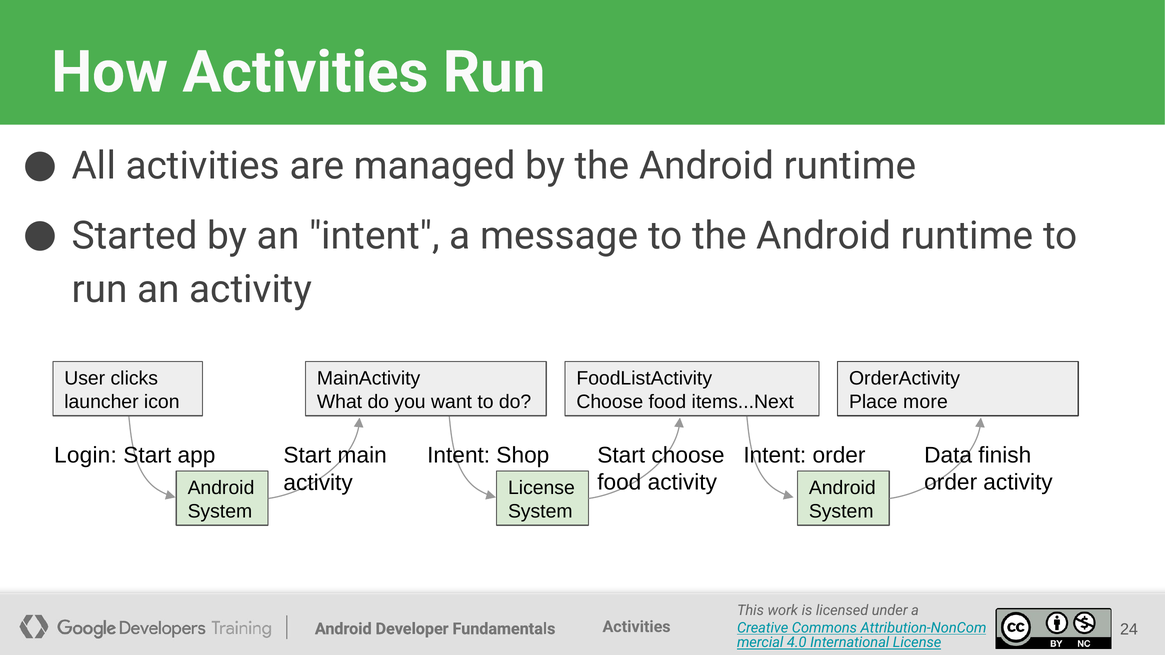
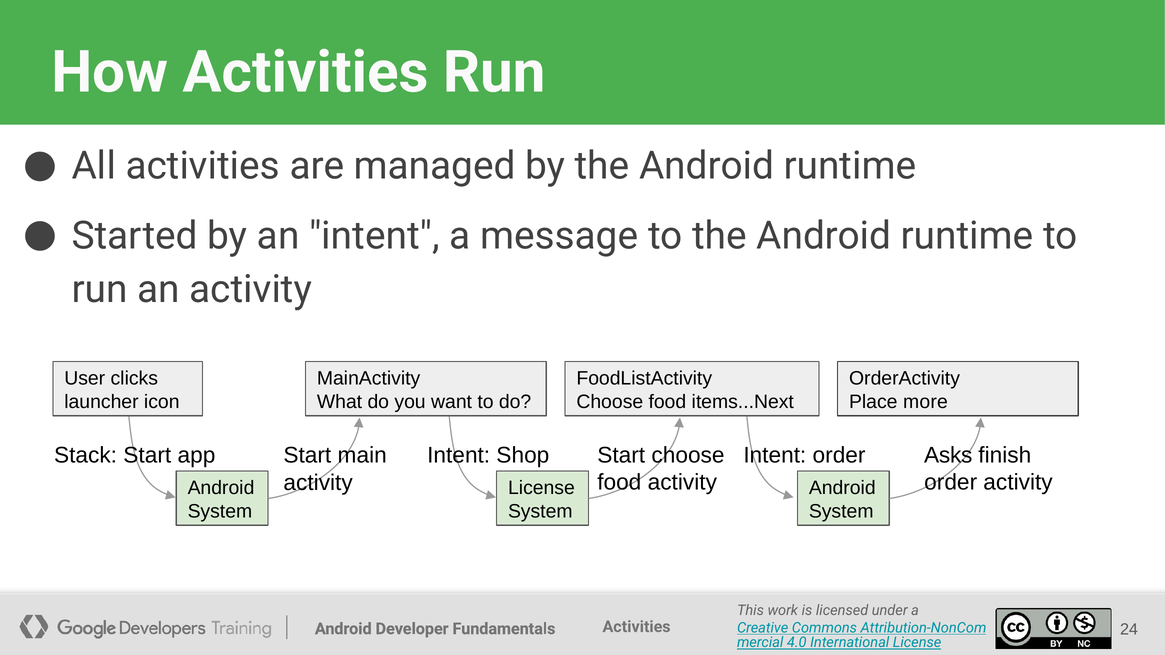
Login: Login -> Stack
Data: Data -> Asks
